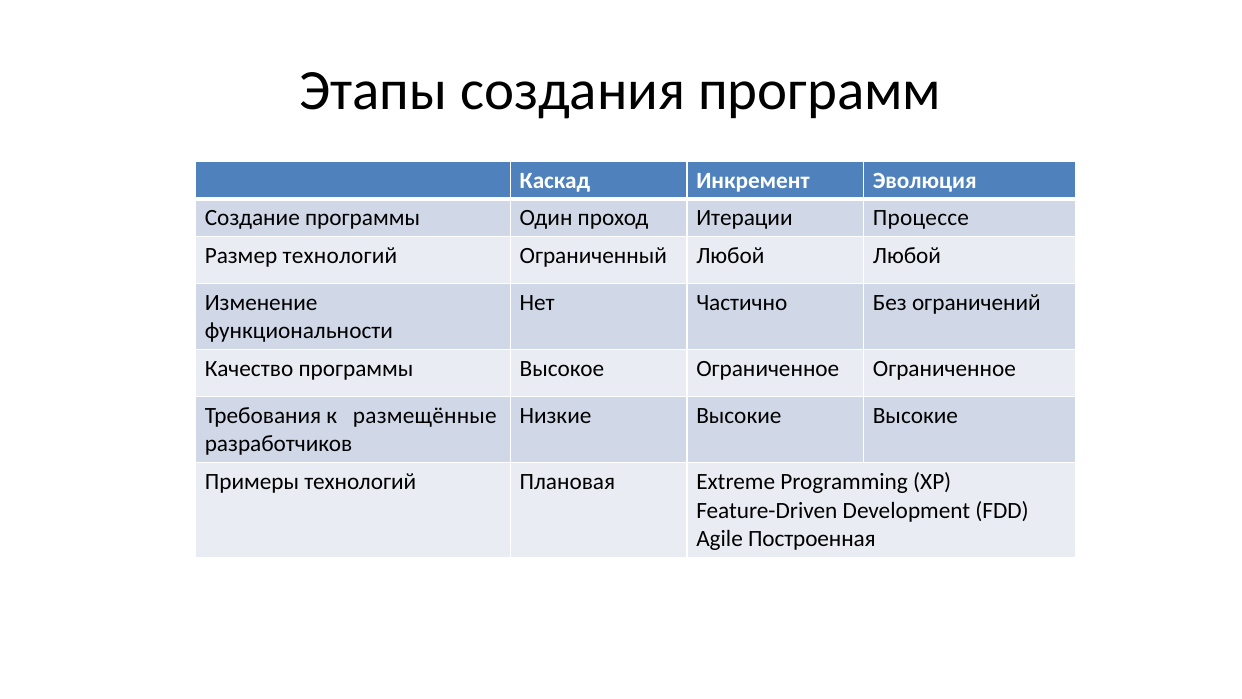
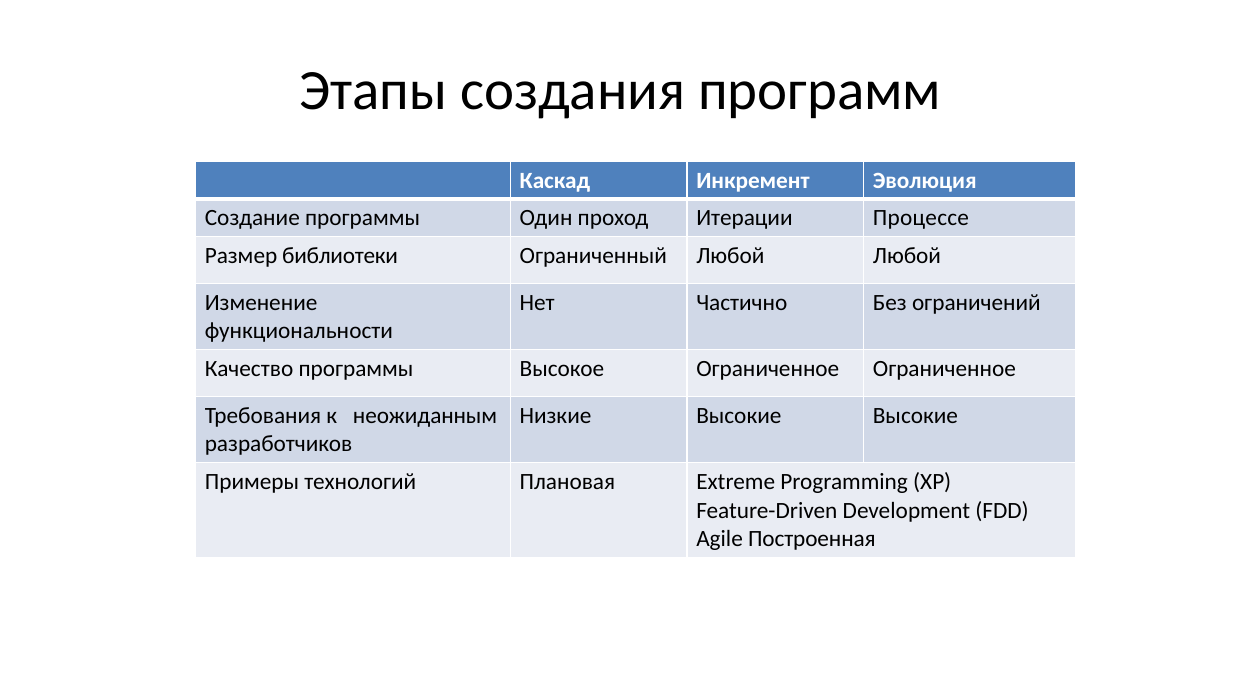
Размер технологий: технологий -> библиотеки
размещённые: размещённые -> неожиданным
